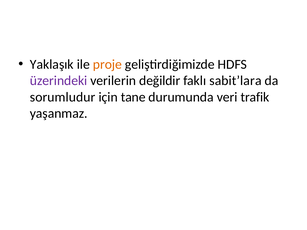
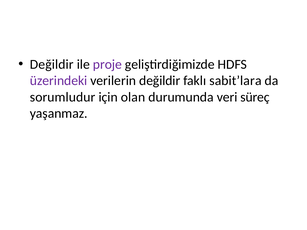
Yaklaşık at (52, 64): Yaklaşık -> Değildir
proje colour: orange -> purple
tane: tane -> olan
trafik: trafik -> süreç
